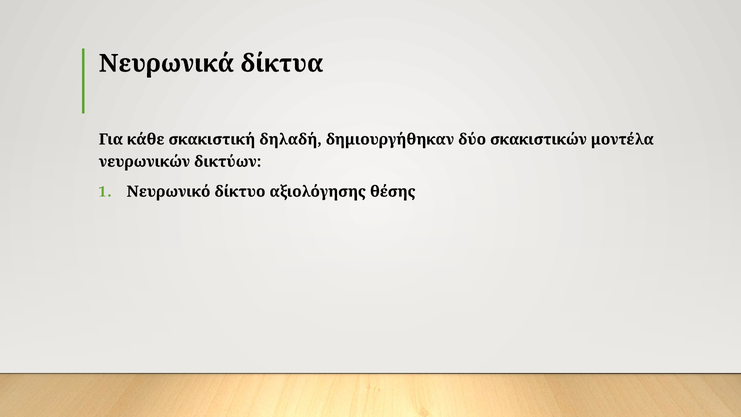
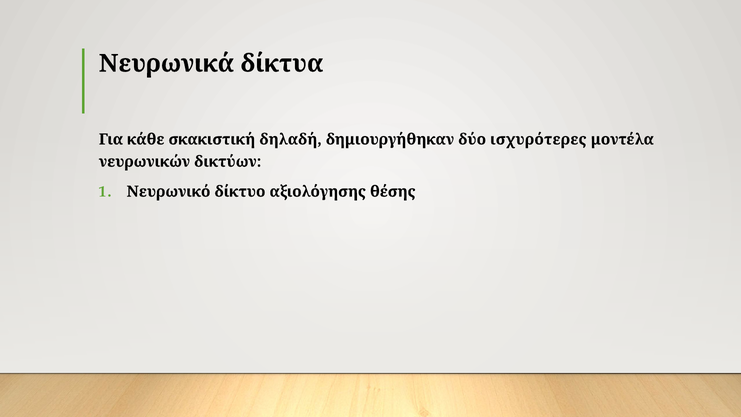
σκακιστικών: σκακιστικών -> ισχυρότερες
